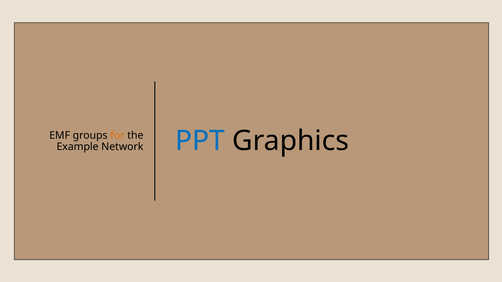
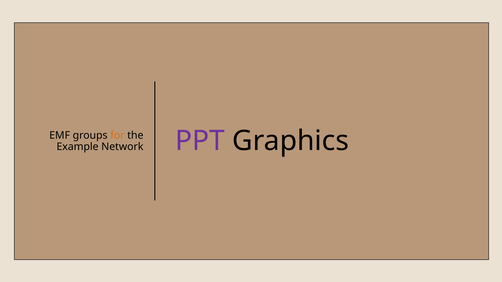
PPT colour: blue -> purple
